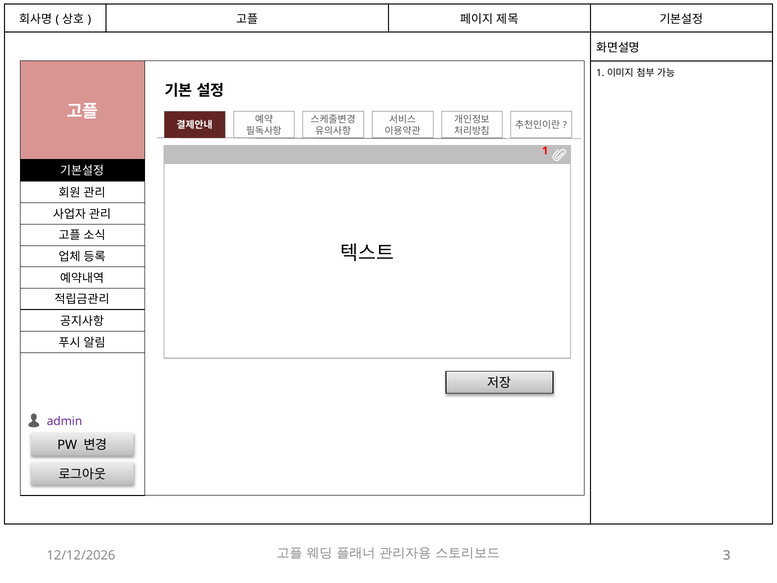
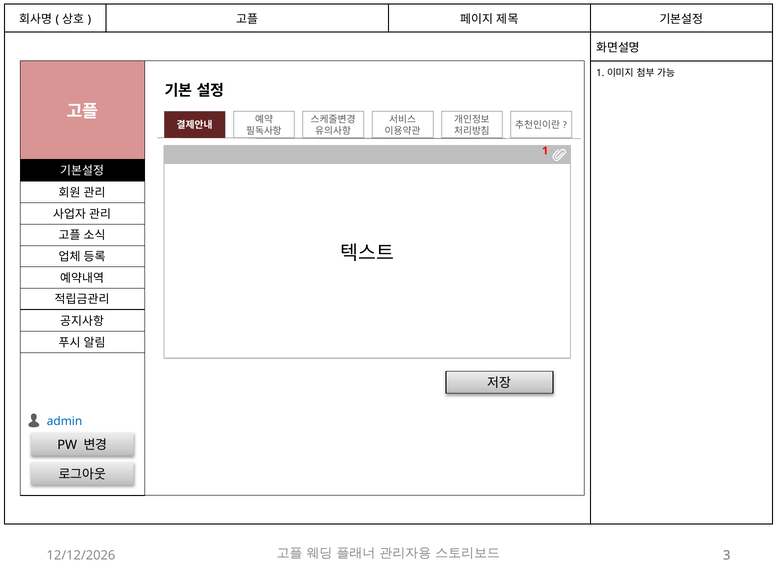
admin colour: purple -> blue
